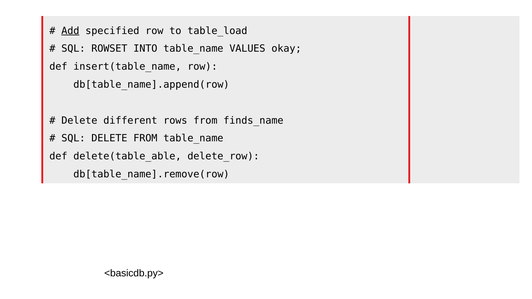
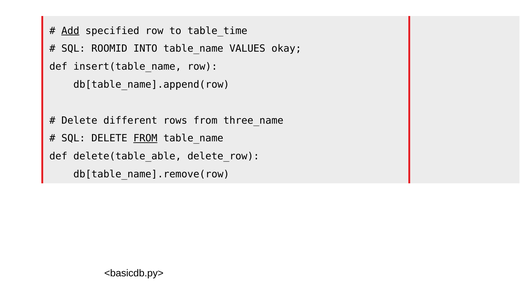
table_load: table_load -> table_time
ROWSET: ROWSET -> ROOMID
finds_name: finds_name -> three_name
FROM at (145, 138) underline: none -> present
